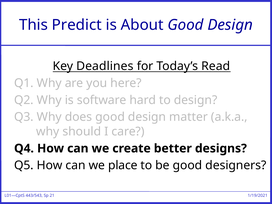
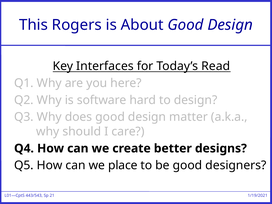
Predict: Predict -> Rogers
Deadlines: Deadlines -> Interfaces
